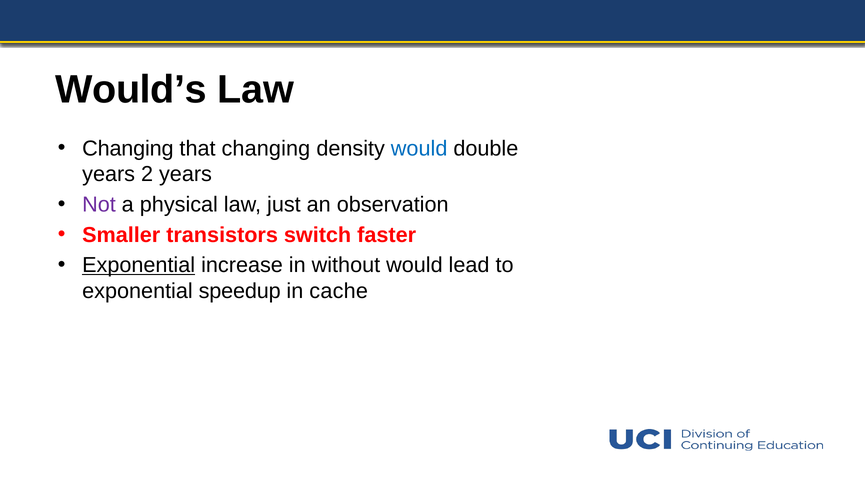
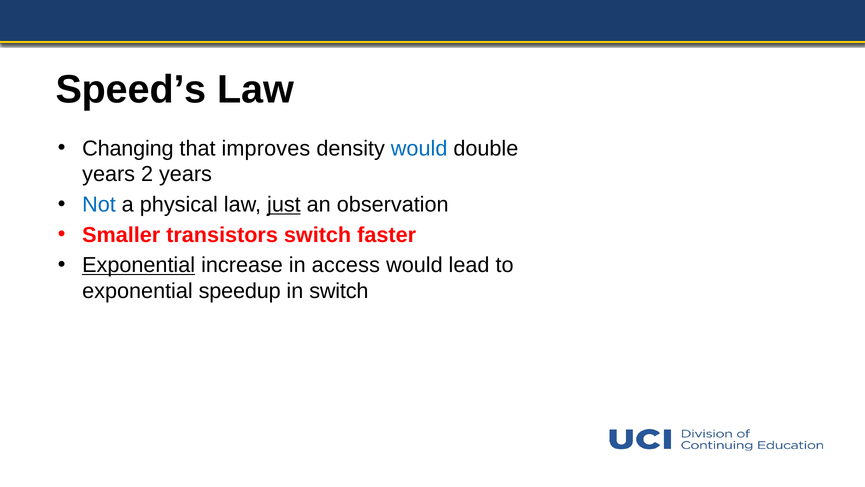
Would’s: Would’s -> Speed’s
that changing: changing -> improves
Not colour: purple -> blue
just underline: none -> present
without: without -> access
in cache: cache -> switch
